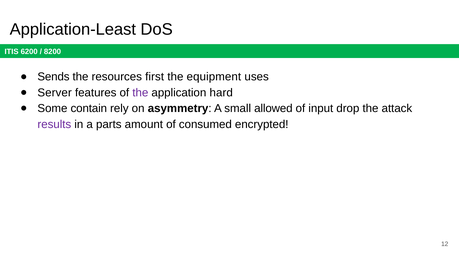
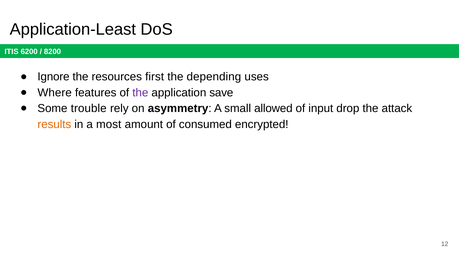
Sends: Sends -> Ignore
equipment: equipment -> depending
Server: Server -> Where
hard: hard -> save
contain: contain -> trouble
results colour: purple -> orange
parts: parts -> most
